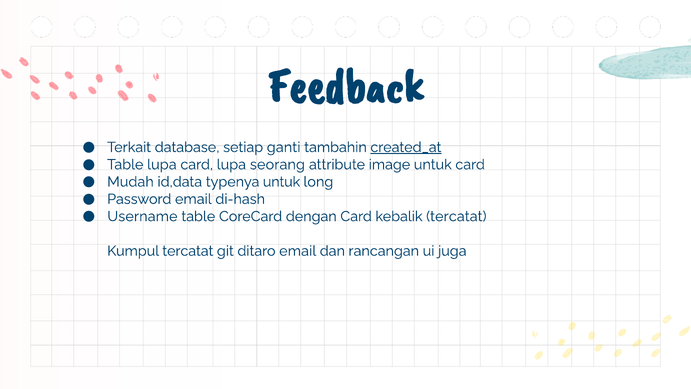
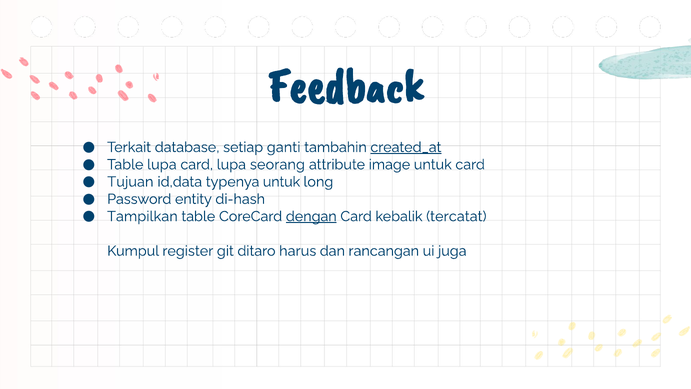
Mudah: Mudah -> Tujuan
Password email: email -> entity
Username: Username -> Tampilkan
dengan underline: none -> present
Kumpul tercatat: tercatat -> register
ditaro email: email -> harus
